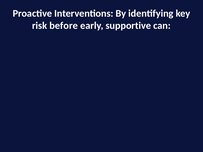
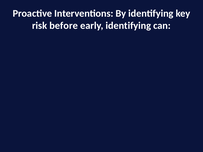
early supportive: supportive -> identifying
